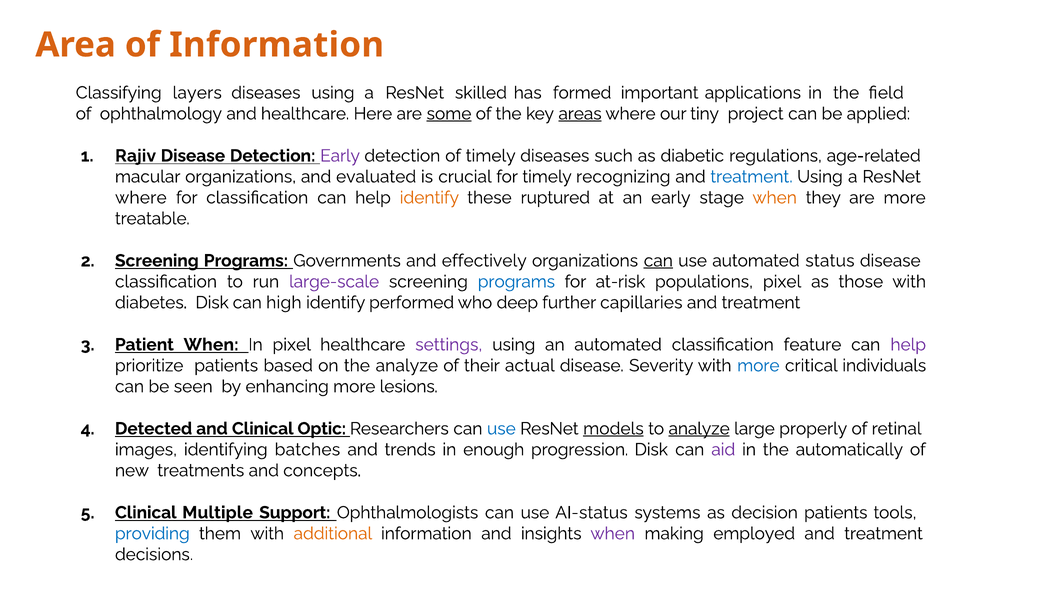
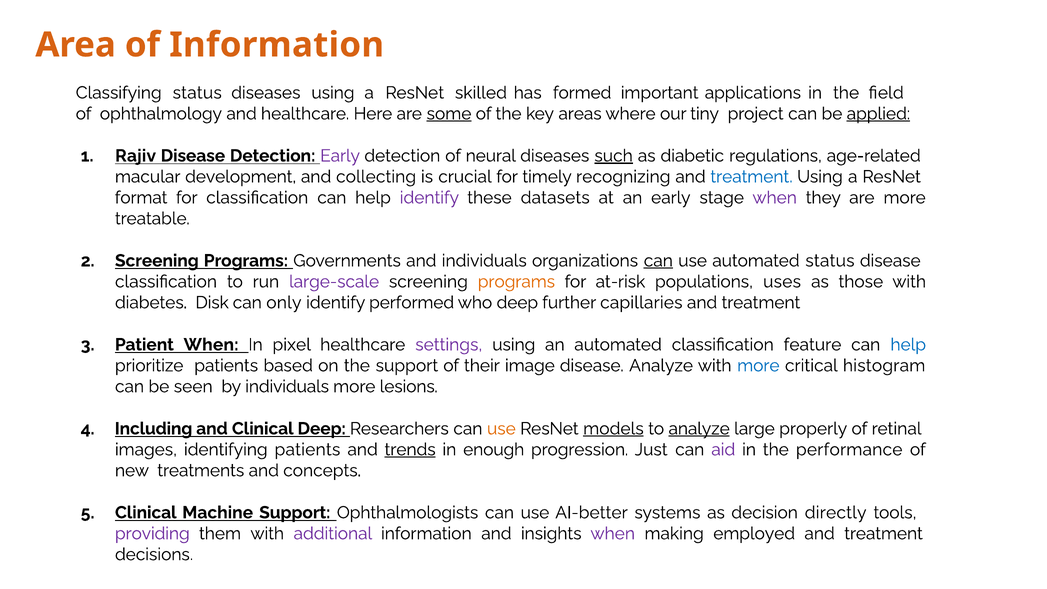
Classifying layers: layers -> status
areas underline: present -> none
applied underline: none -> present
of timely: timely -> neural
such underline: none -> present
macular organizations: organizations -> development
evaluated: evaluated -> collecting
where at (141, 198): where -> format
identify at (429, 198) colour: orange -> purple
ruptured: ruptured -> datasets
when at (775, 198) colour: orange -> purple
and effectively: effectively -> individuals
programs at (516, 282) colour: blue -> orange
populations pixel: pixel -> uses
high: high -> only
help at (908, 345) colour: purple -> blue
the analyze: analyze -> support
actual: actual -> image
disease Severity: Severity -> Analyze
individuals: individuals -> histogram
by enhancing: enhancing -> individuals
Detected: Detected -> Including
Clinical Optic: Optic -> Deep
use at (501, 429) colour: blue -> orange
identifying batches: batches -> patients
trends underline: none -> present
progression Disk: Disk -> Just
automatically: automatically -> performance
Multiple: Multiple -> Machine
AI-status: AI-status -> AI-better
decision patients: patients -> directly
providing colour: blue -> purple
additional colour: orange -> purple
